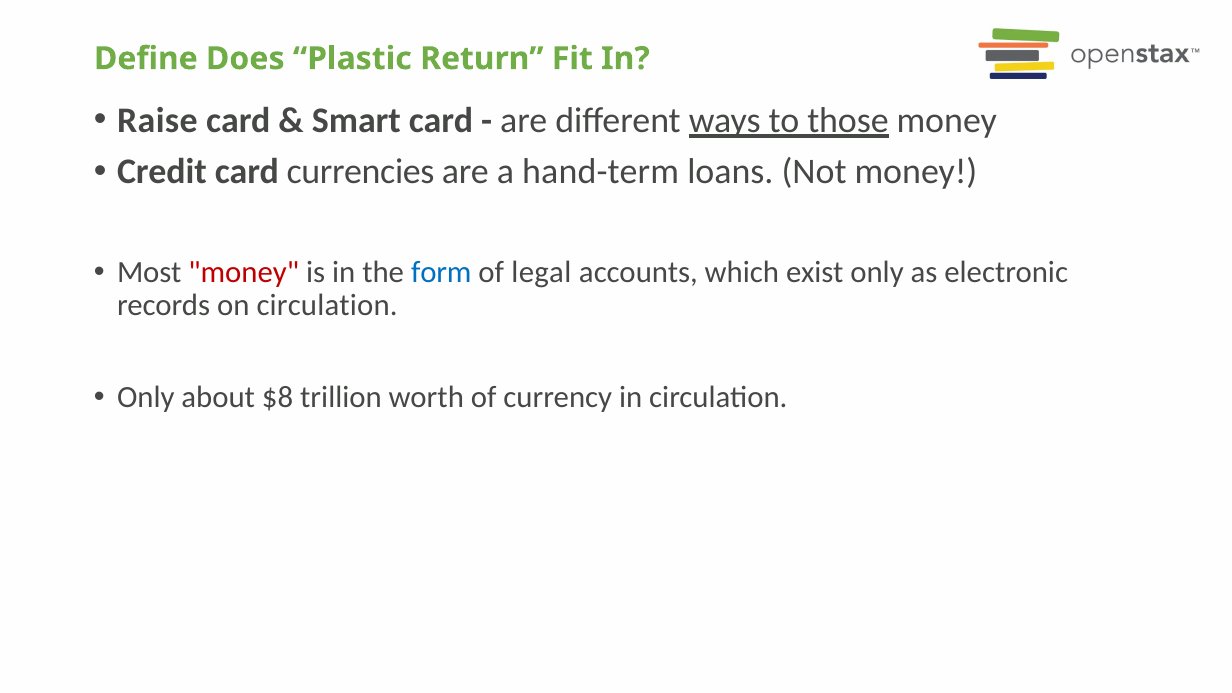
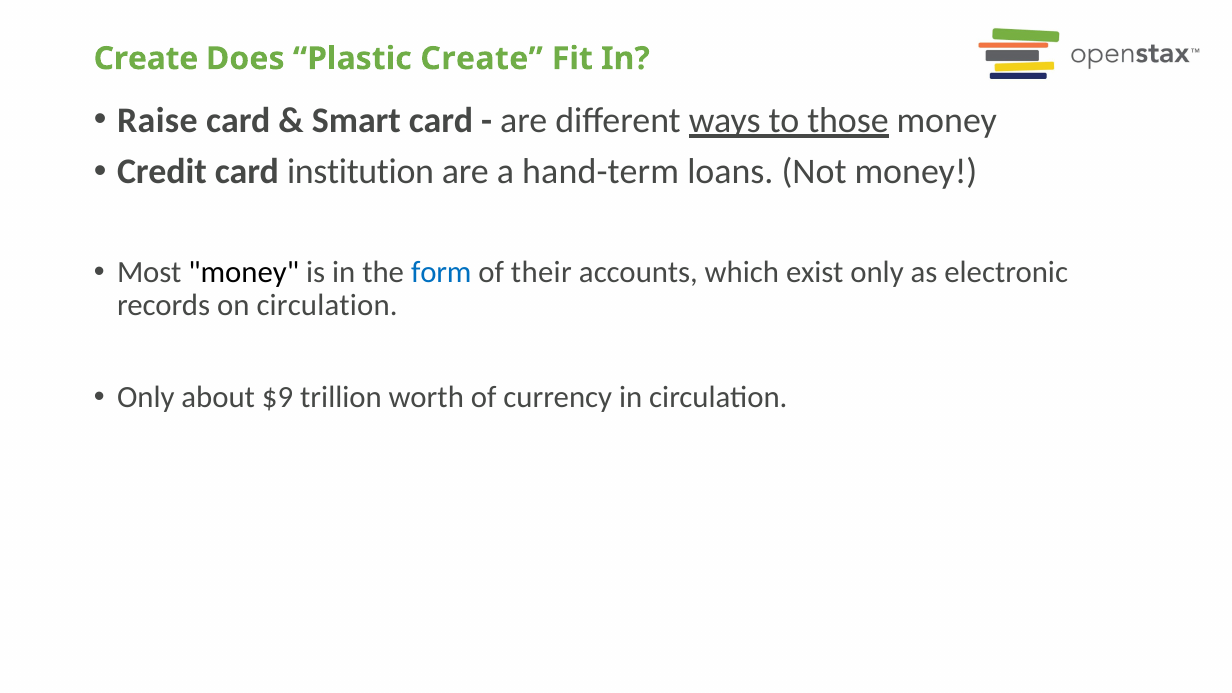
Define at (146, 59): Define -> Create
Plastic Return: Return -> Create
currencies: currencies -> institution
money at (244, 272) colour: red -> black
legal: legal -> their
$8: $8 -> $9
